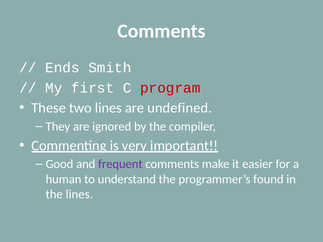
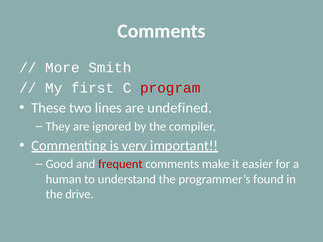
Ends: Ends -> More
frequent colour: purple -> red
the lines: lines -> drive
